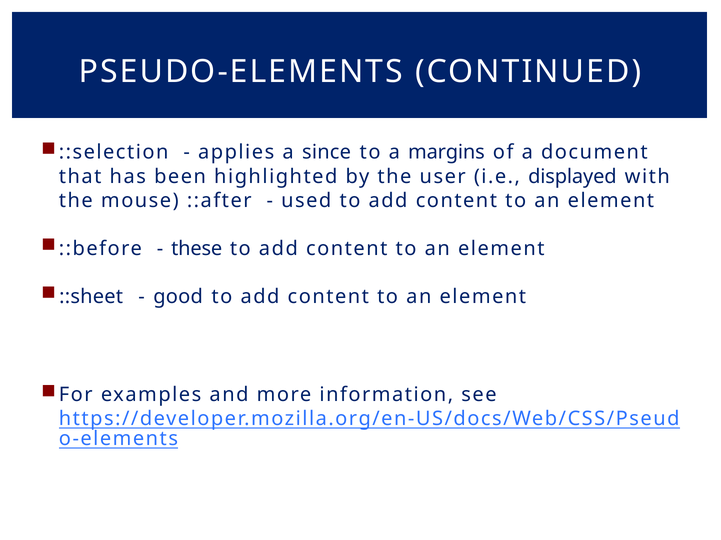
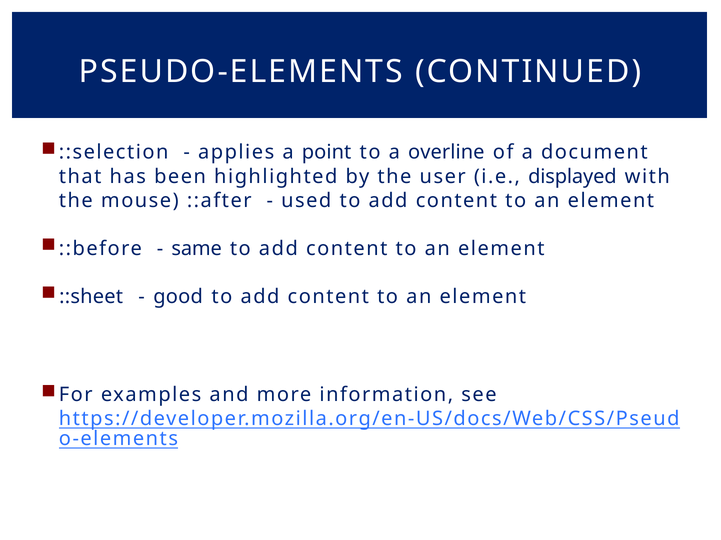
since: since -> point
margins: margins -> overline
these: these -> same
